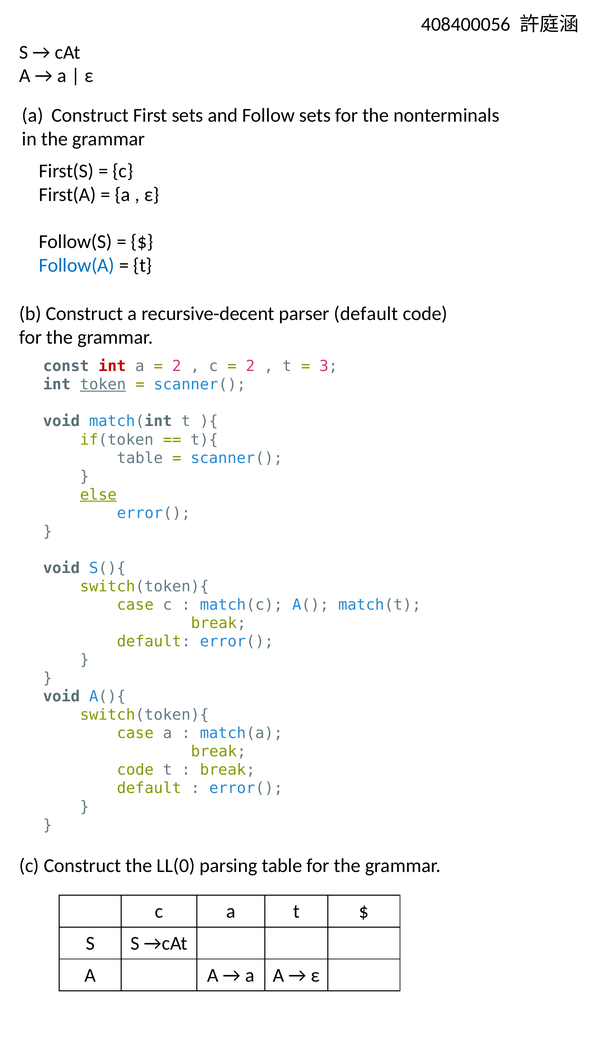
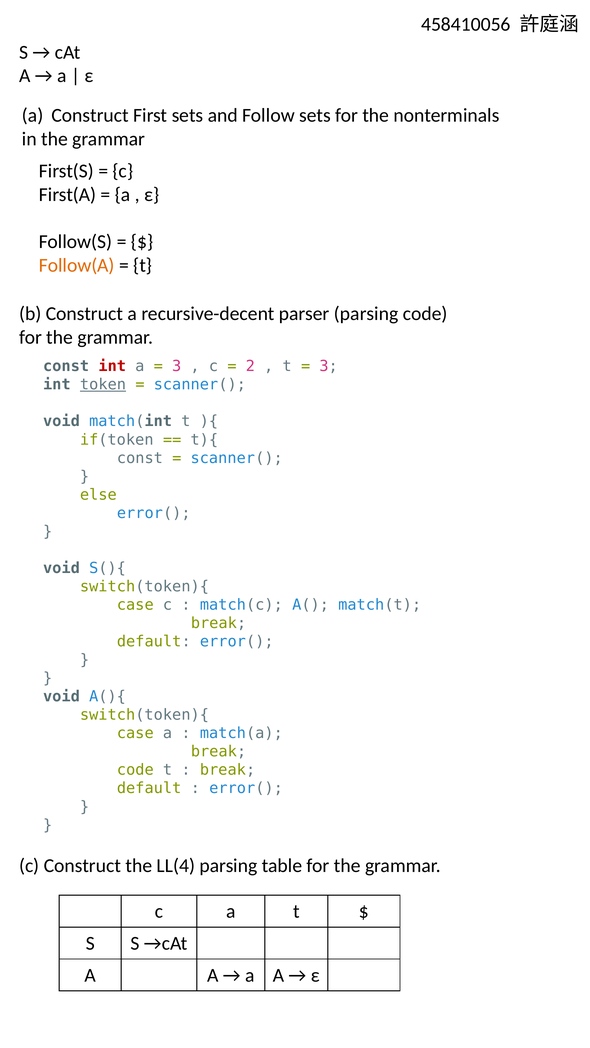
408400056: 408400056 -> 458410056
Follow(A colour: blue -> orange
parser default: default -> parsing
2 at (177, 367): 2 -> 3
table at (140, 458): table -> const
else underline: present -> none
LL(0: LL(0 -> LL(4
